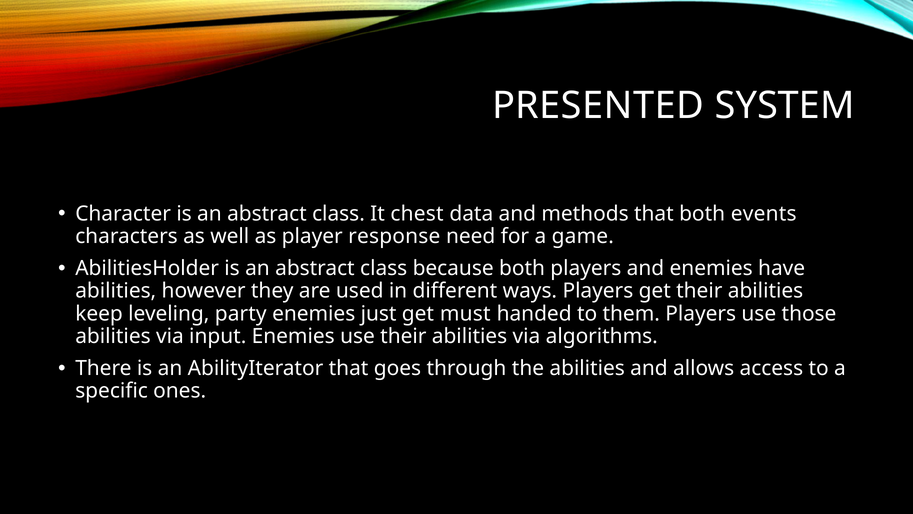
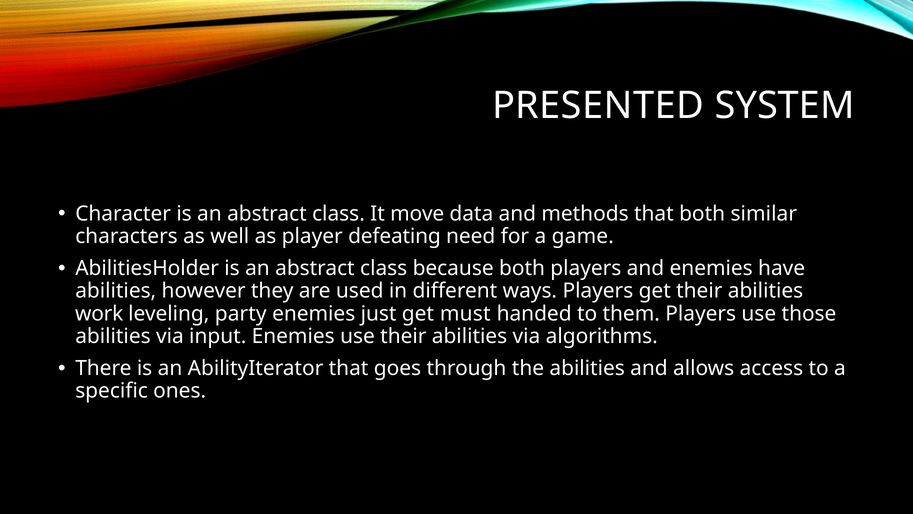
chest: chest -> move
events: events -> similar
response: response -> defeating
keep: keep -> work
